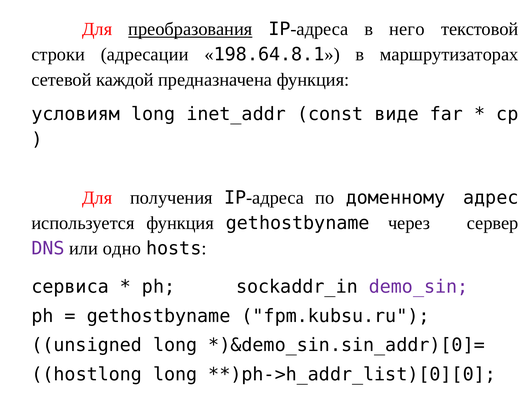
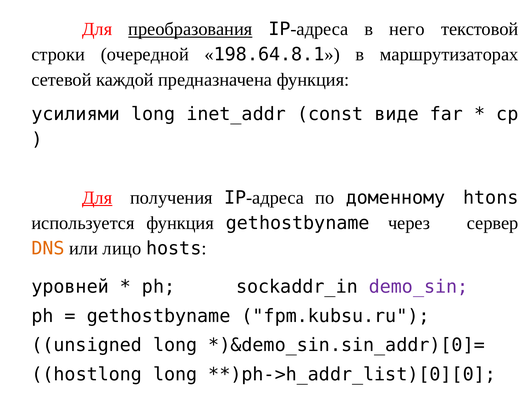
адресации: адресации -> очередной
условиям: условиям -> усилиями
Для at (97, 198) underline: none -> present
адрес: адрес -> htons
DNS colour: purple -> orange
одно: одно -> лицо
сервиса: сервиса -> уровней
